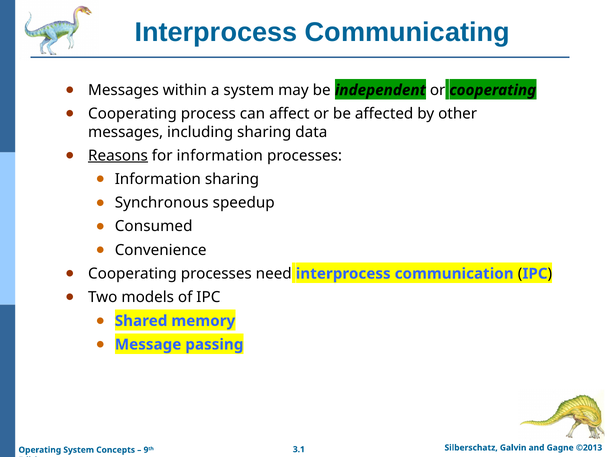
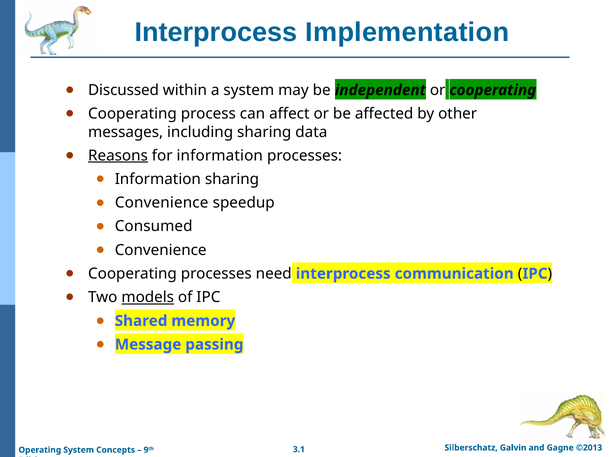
Communicating: Communicating -> Implementation
Messages at (123, 90): Messages -> Discussed
Synchronous at (162, 203): Synchronous -> Convenience
models underline: none -> present
